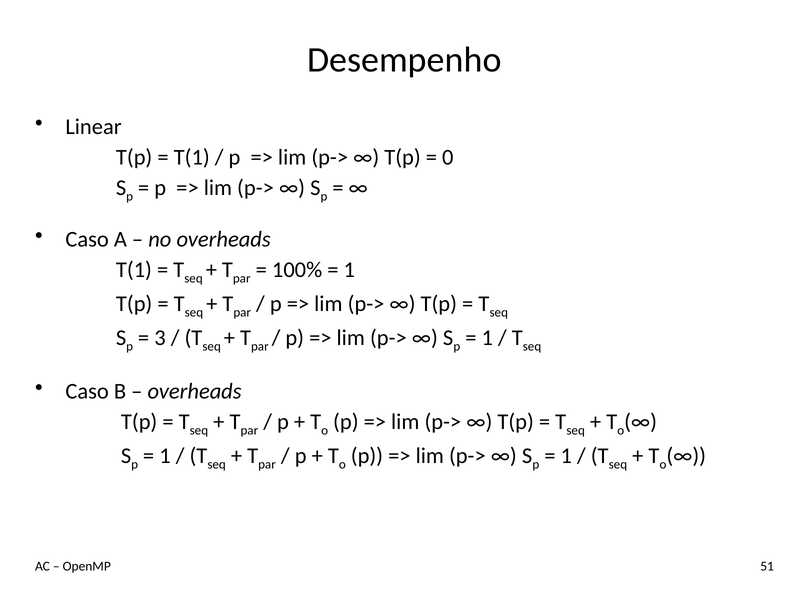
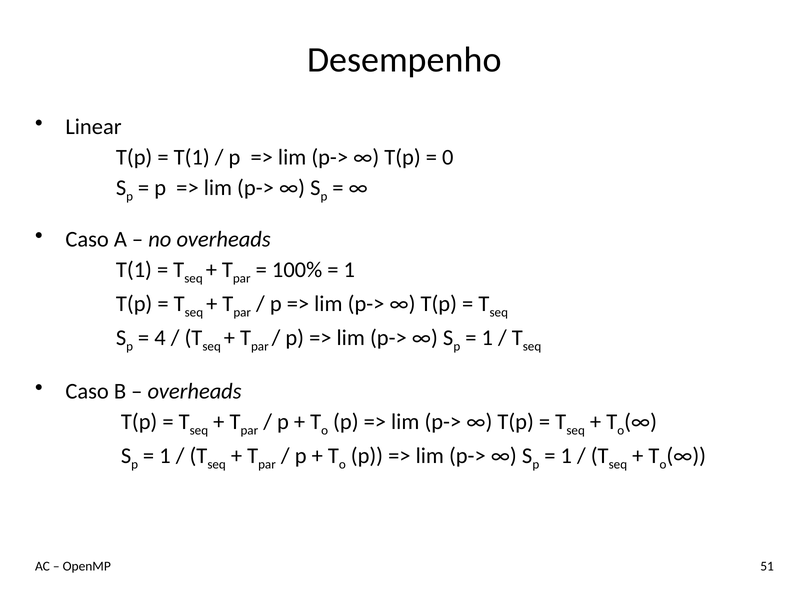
3: 3 -> 4
